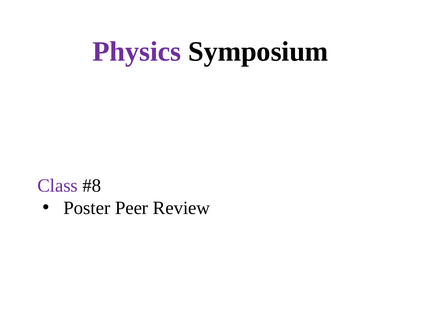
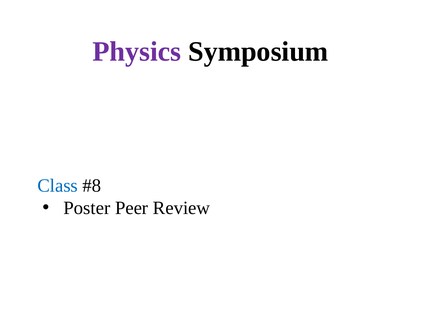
Class colour: purple -> blue
